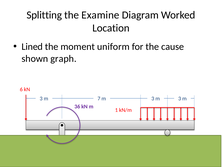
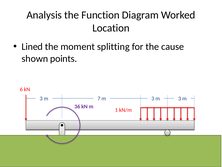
Splitting: Splitting -> Analysis
Examine: Examine -> Function
uniform: uniform -> splitting
graph: graph -> points
